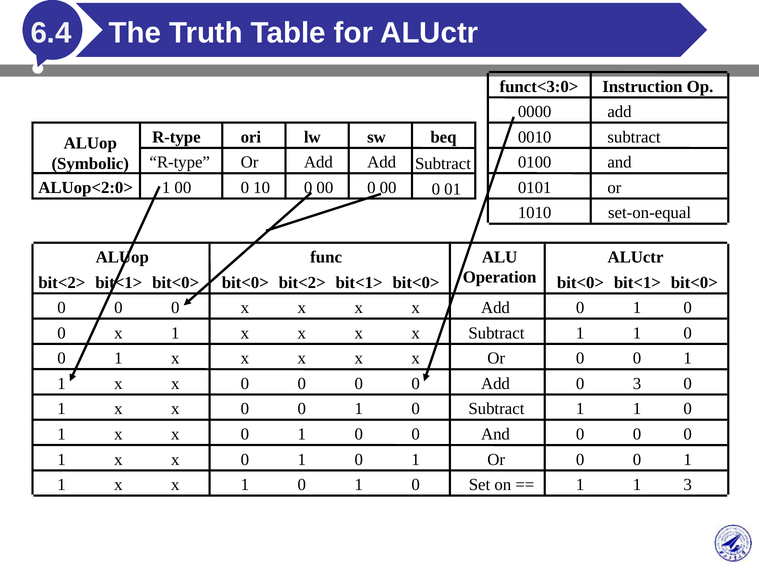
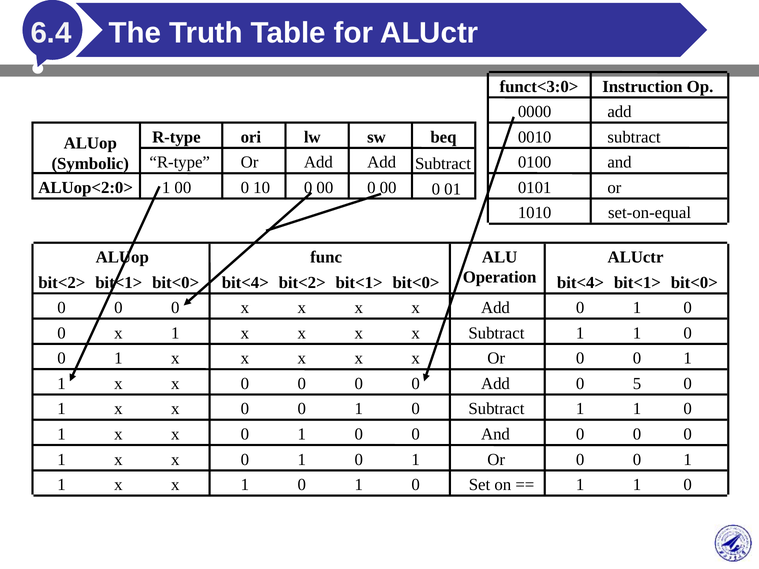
bit<0> at (245, 283): bit<0> -> bit<4>
bit<0> at (581, 283): bit<0> -> bit<4>
0 3: 3 -> 5
3 at (688, 485): 3 -> 0
